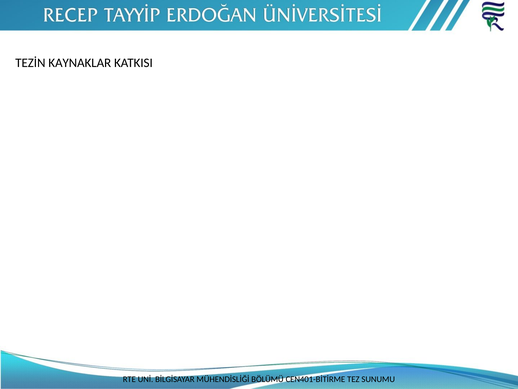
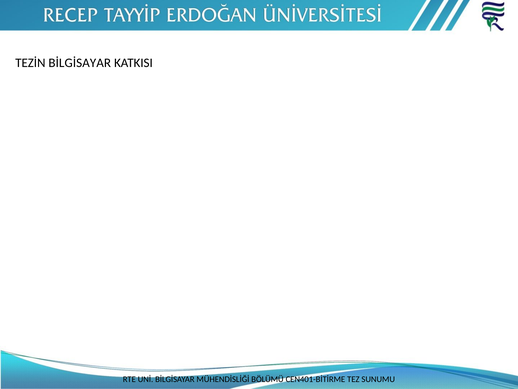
TEZİN KAYNAKLAR: KAYNAKLAR -> BİLGİSAYAR
